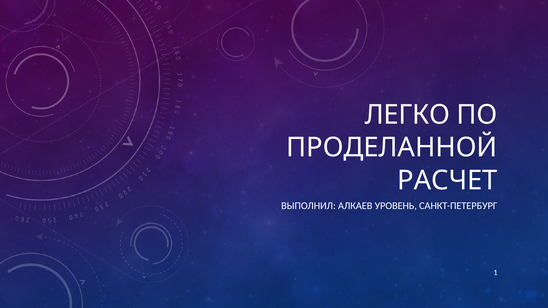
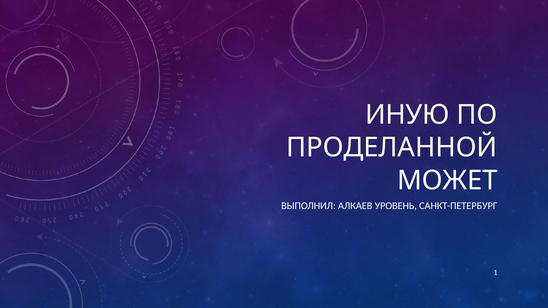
ЛЕГКО: ЛЕГКО -> ИНУЮ
РАСЧЕТ: РАСЧЕТ -> МОЖЕТ
